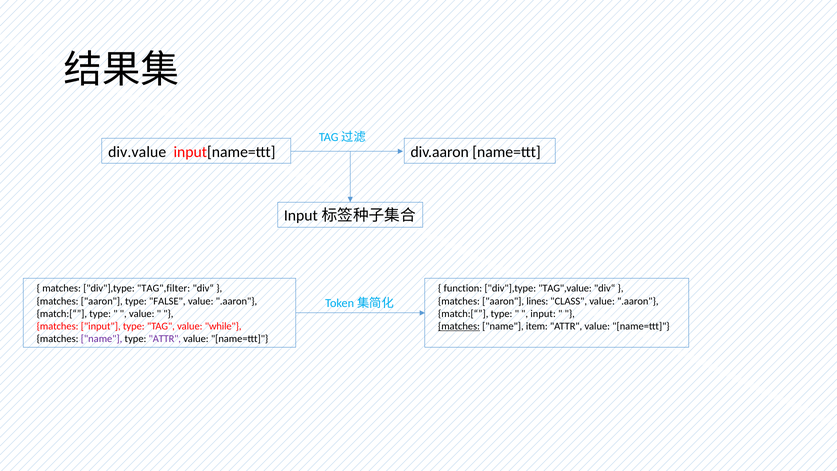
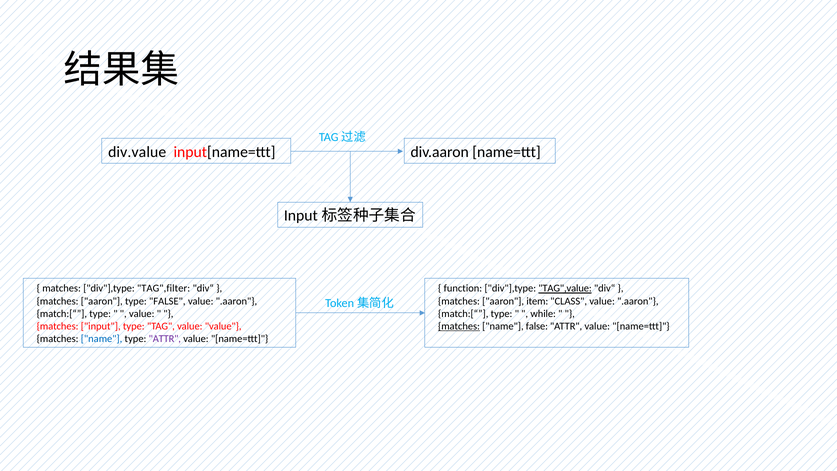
TAG",value underline: none -> present
lines: lines -> item
input at (543, 314): input -> while
value while: while -> value
name item: item -> false
name at (102, 339) colour: purple -> blue
